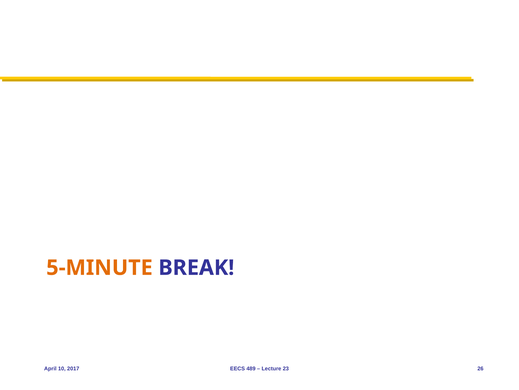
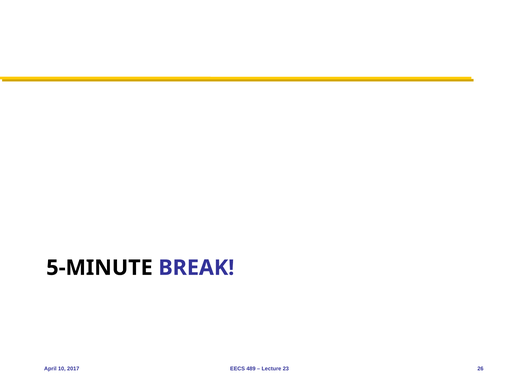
5-MINUTE colour: orange -> black
